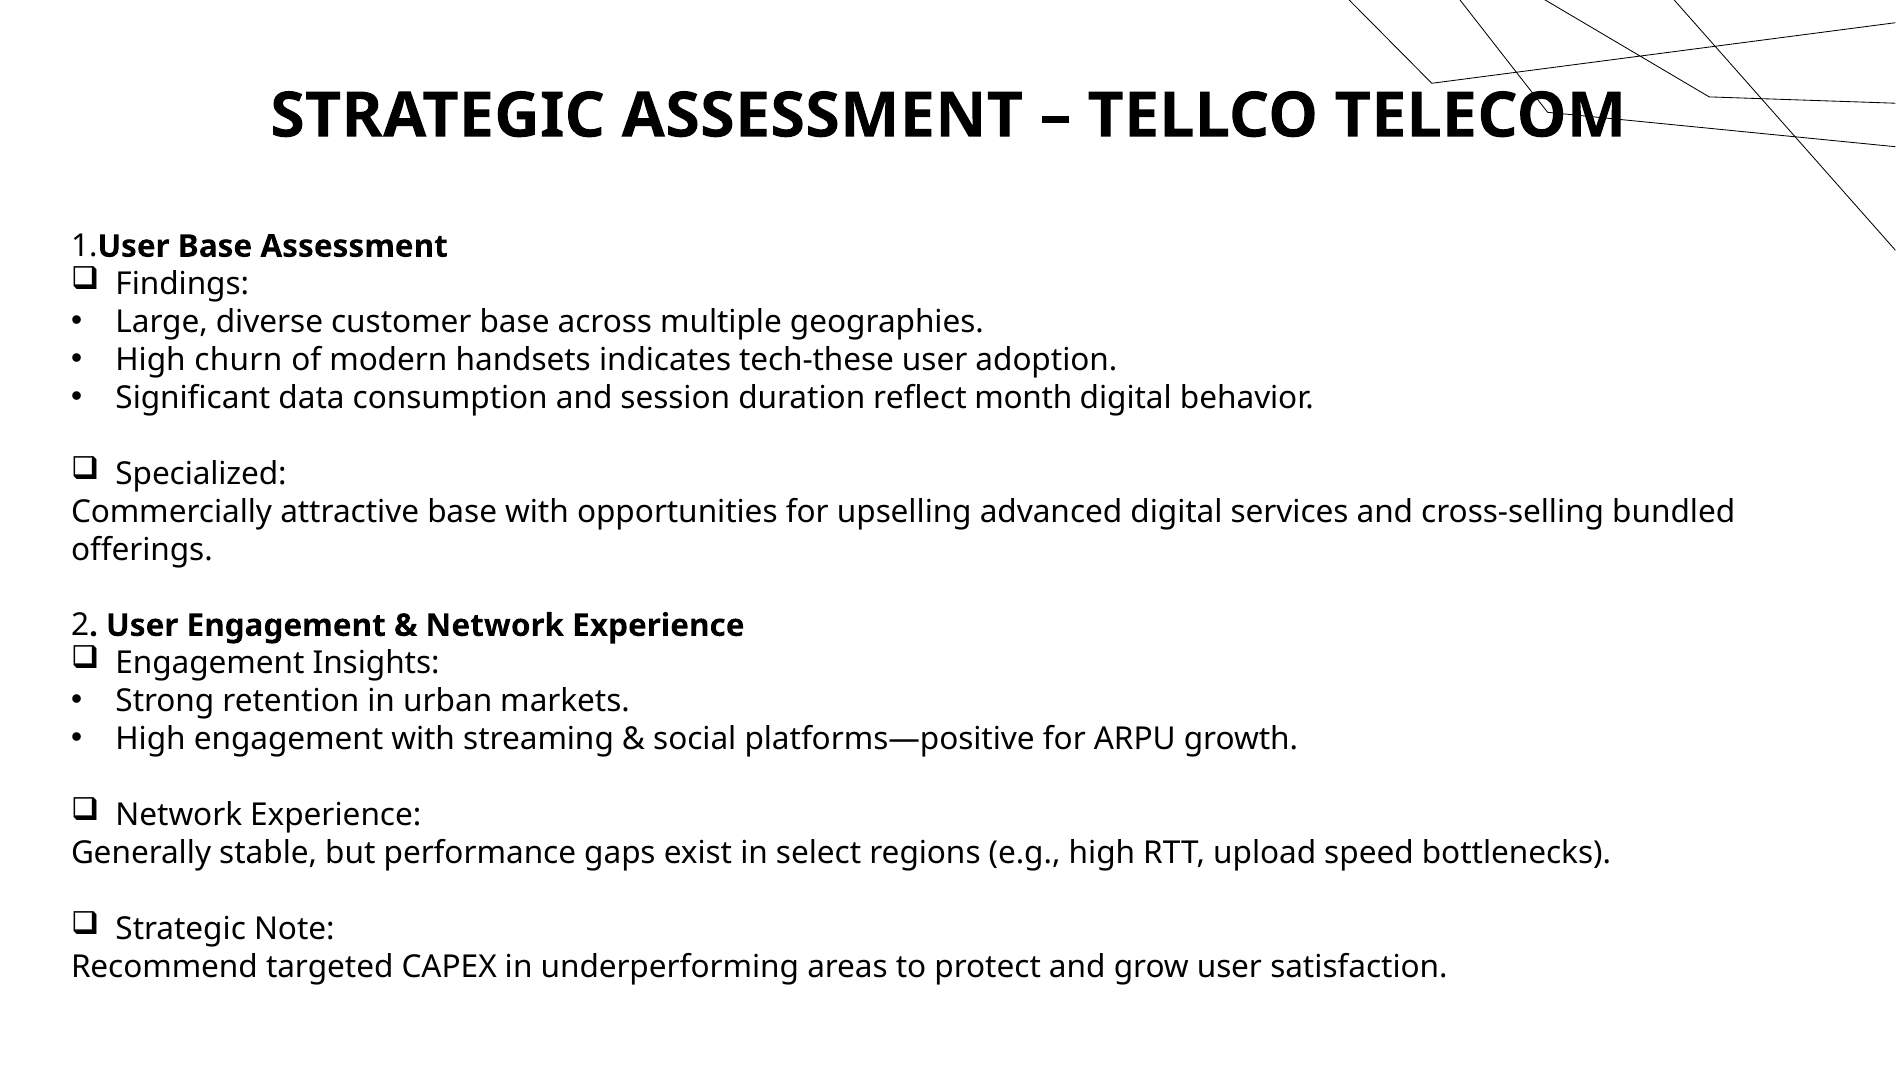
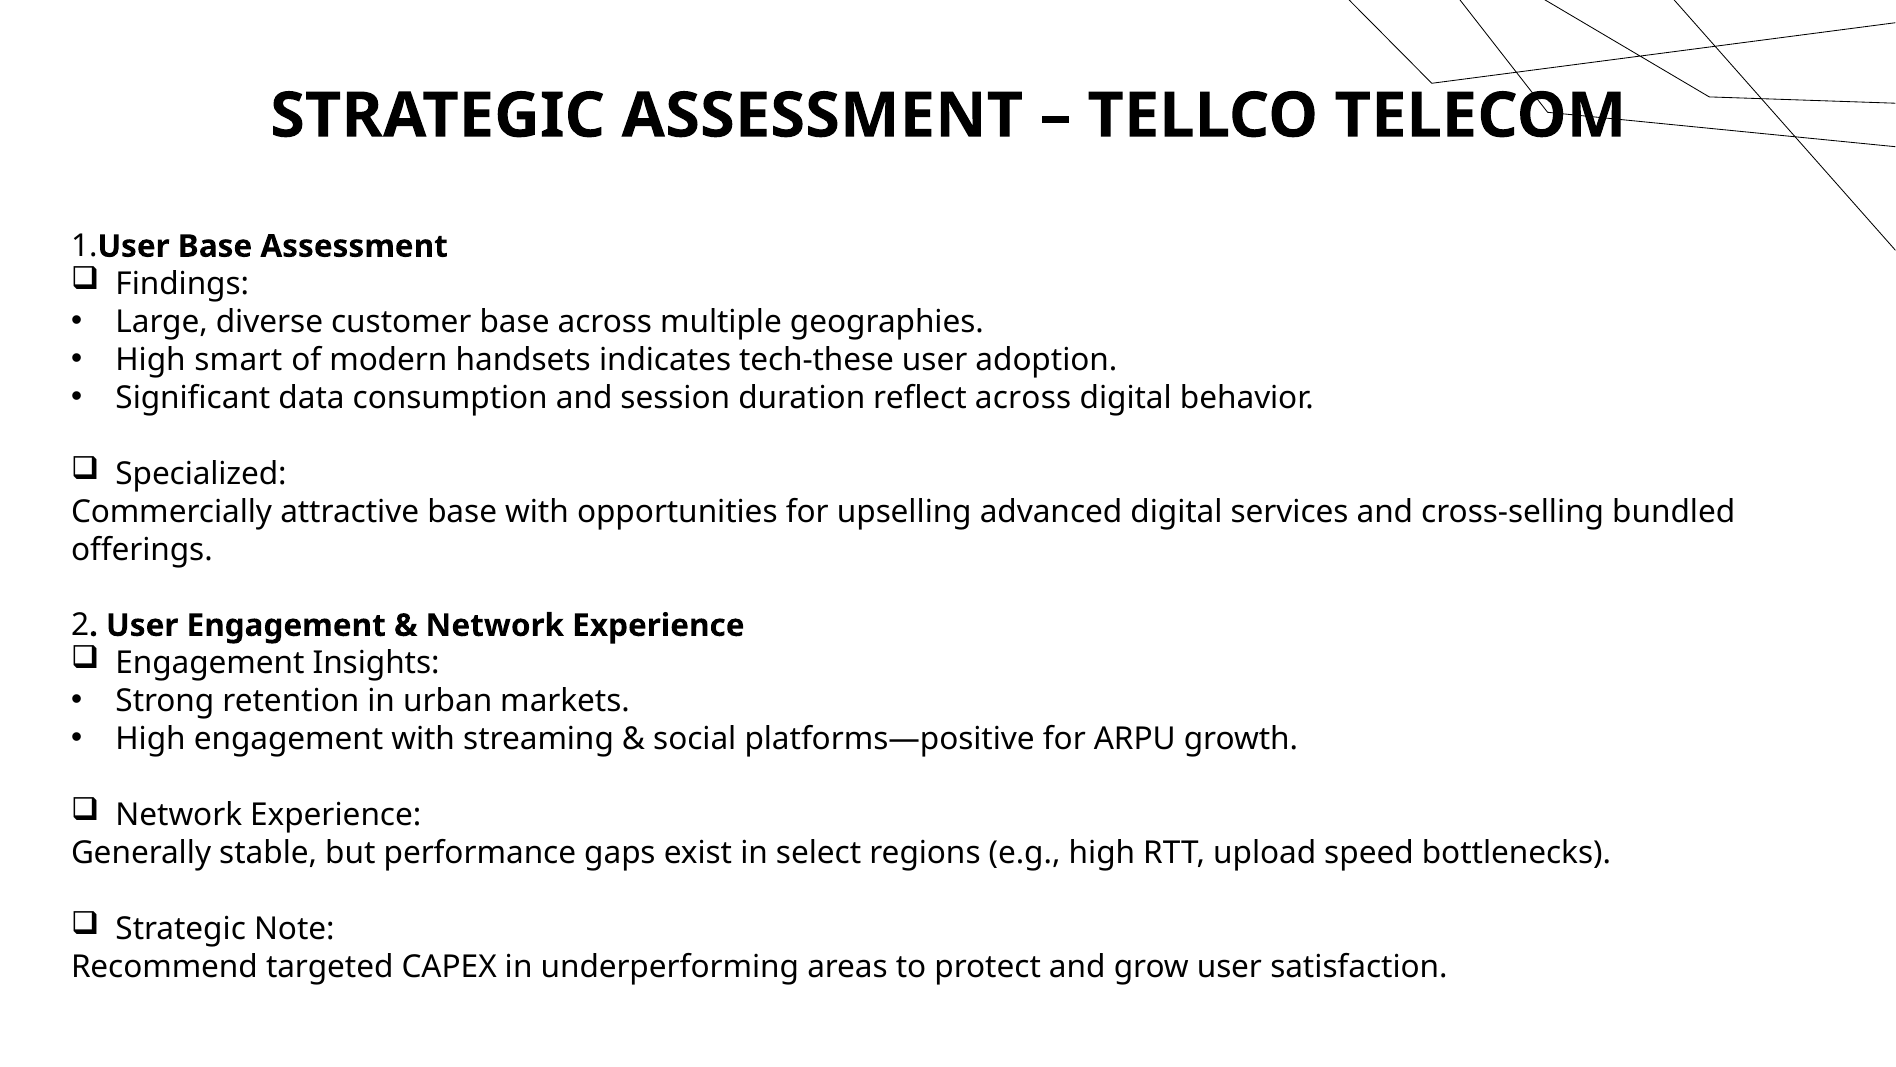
churn: churn -> smart
reflect month: month -> across
